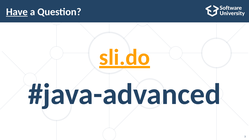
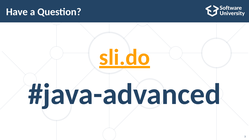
Have underline: present -> none
